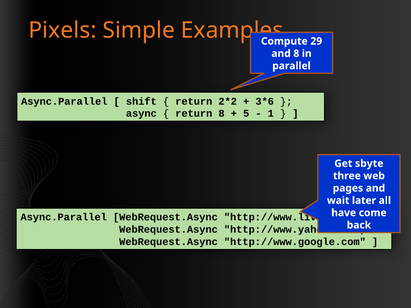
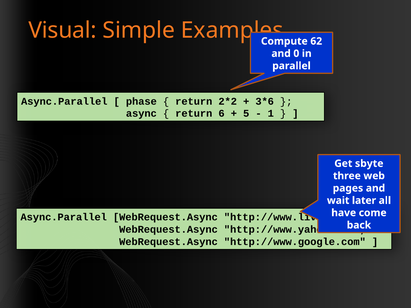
Pixels: Pixels -> Visual
29: 29 -> 62
and 8: 8 -> 0
shift: shift -> phase
return 8: 8 -> 6
